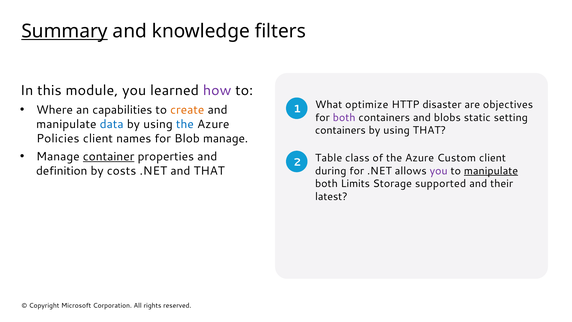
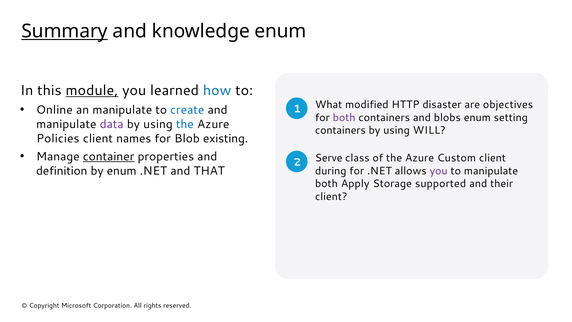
knowledge filters: filters -> enum
module underline: none -> present
how colour: purple -> blue
Where: Where -> Online
an capabilities: capabilities -> manipulate
create colour: orange -> blue
optimize: optimize -> modified
blobs static: static -> enum
data colour: blue -> purple
using THAT: THAT -> WILL
Blob manage: manage -> existing
Table: Table -> Serve
by costs: costs -> enum
manipulate at (491, 171) underline: present -> none
Limits: Limits -> Apply
latest at (331, 196): latest -> client
